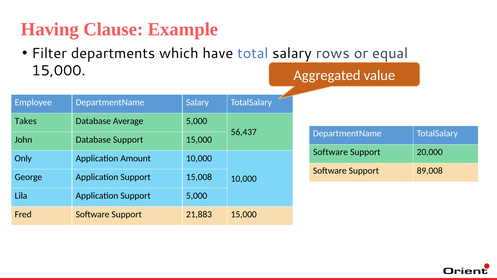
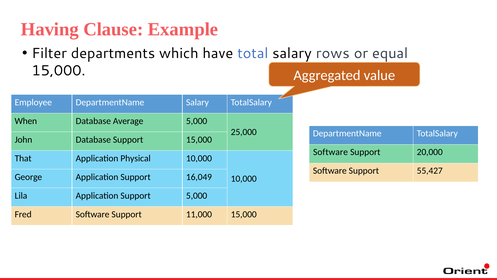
Takes: Takes -> When
56,437: 56,437 -> 25,000
Only: Only -> That
Amount: Amount -> Physical
89,008: 89,008 -> 55,427
15,008: 15,008 -> 16,049
21,883: 21,883 -> 11,000
